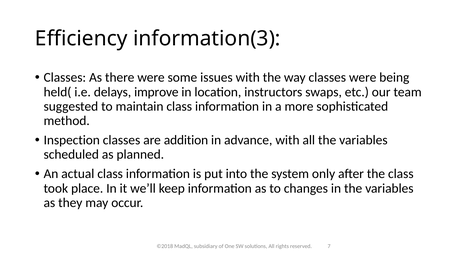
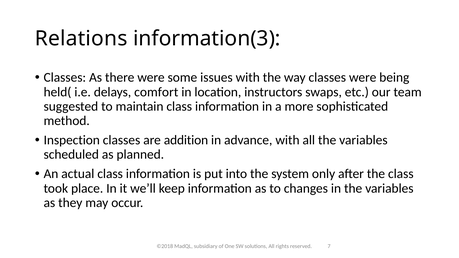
Efficiency: Efficiency -> Relations
improve: improve -> comfort
